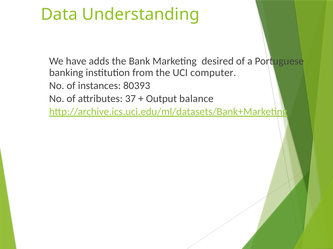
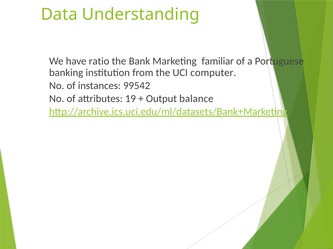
adds: adds -> ratio
desired: desired -> familiar
80393: 80393 -> 99542
37: 37 -> 19
